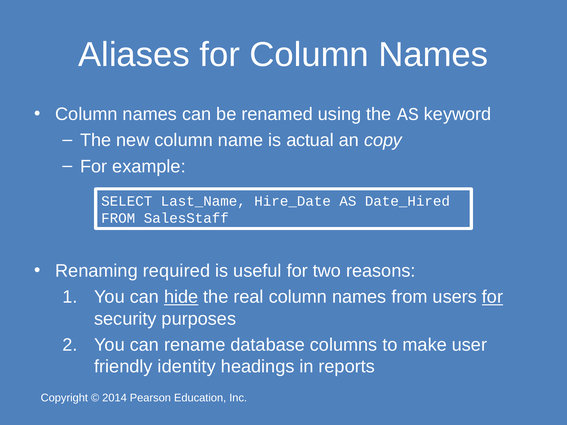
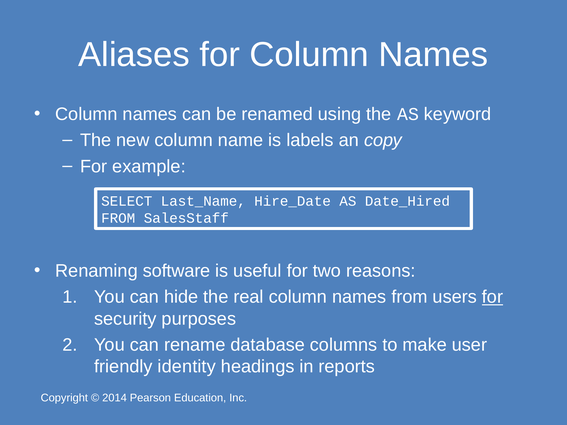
actual: actual -> labels
required: required -> software
hide underline: present -> none
